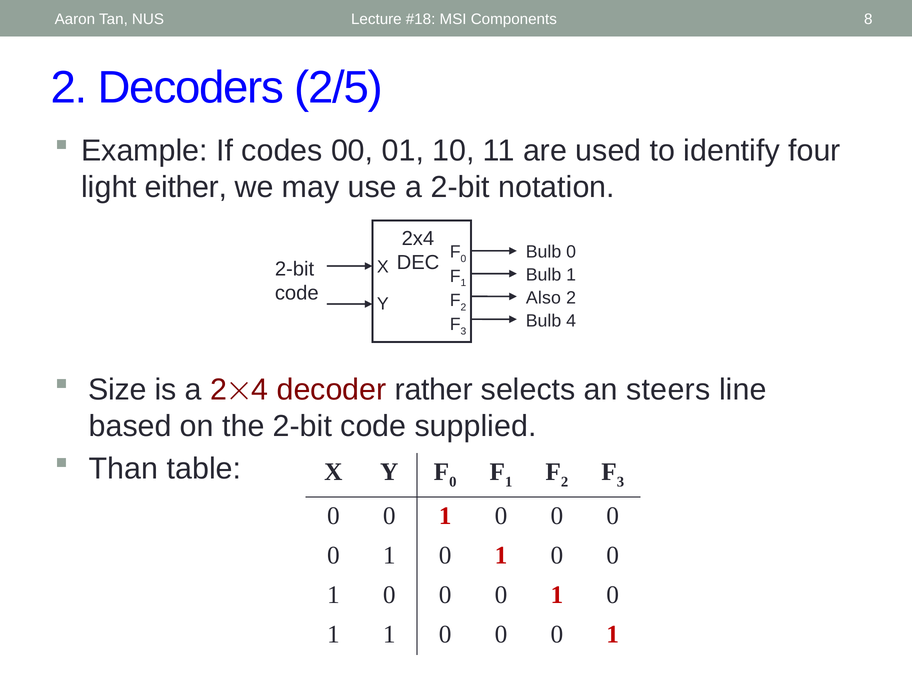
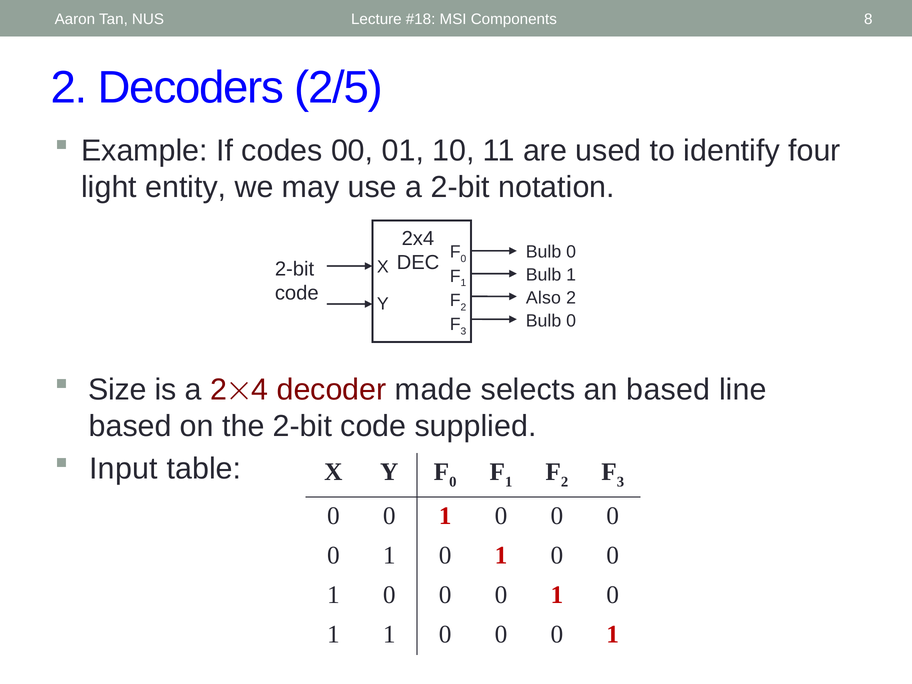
either: either -> entity
4 at (571, 321): 4 -> 0
rather: rather -> made
an steers: steers -> based
Than: Than -> Input
